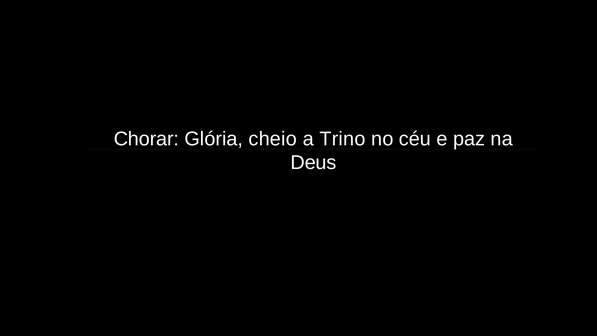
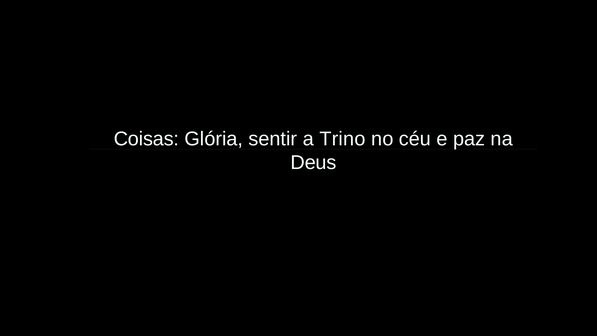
Chorar: Chorar -> Coisas
cheio: cheio -> sentir
